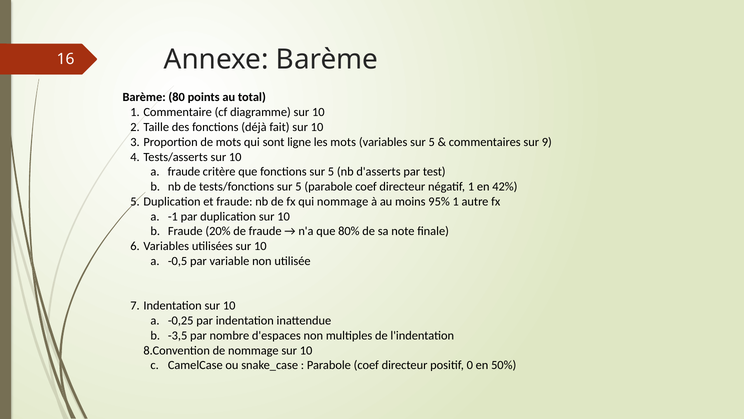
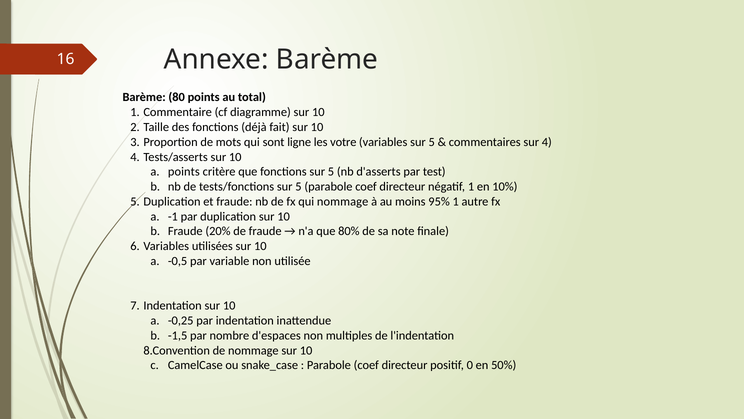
les mots: mots -> votre
sur 9: 9 -> 4
fraude at (184, 172): fraude -> points
42%: 42% -> 10%
-3,5: -3,5 -> -1,5
